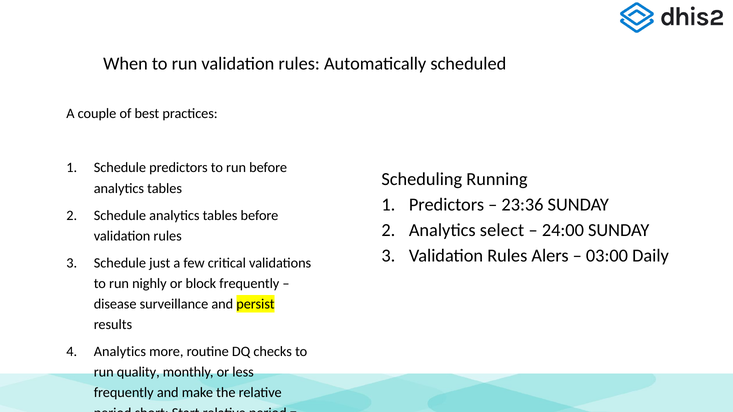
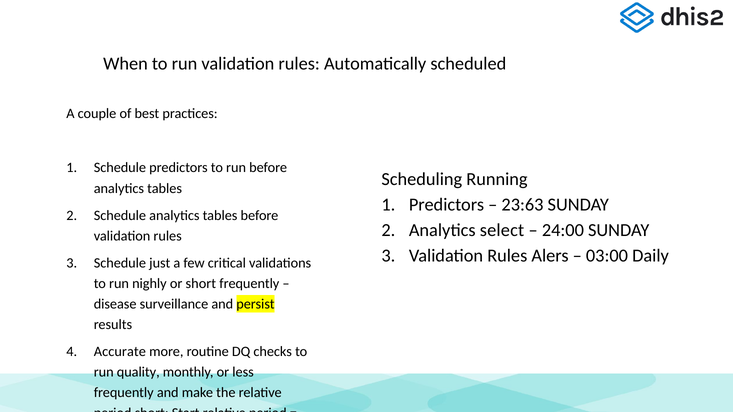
23:36: 23:36 -> 23:63
or block: block -> short
Analytics at (120, 352): Analytics -> Accurate
